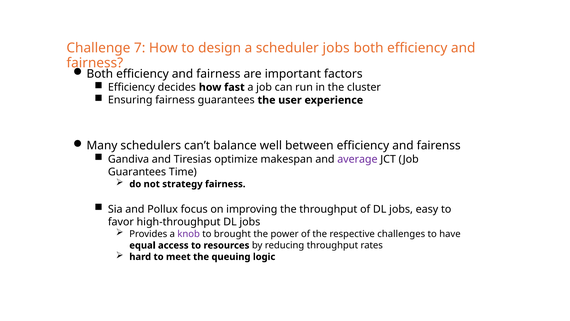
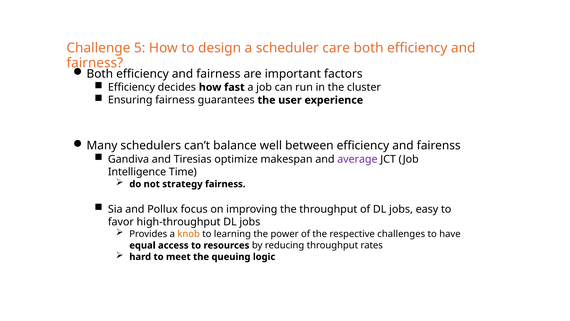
7: 7 -> 5
scheduler jobs: jobs -> care
Guarantees at (137, 172): Guarantees -> Intelligence
knob colour: purple -> orange
brought: brought -> learning
